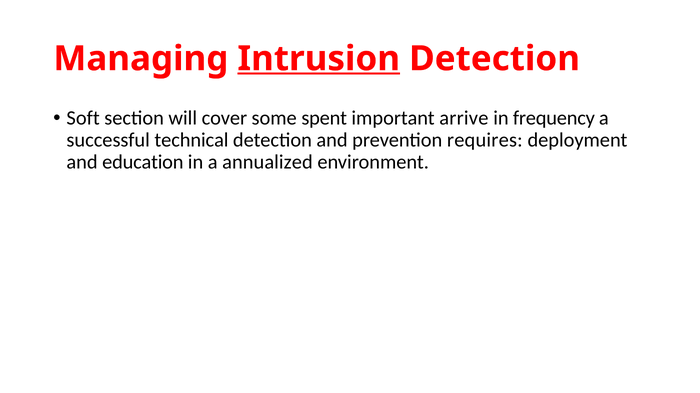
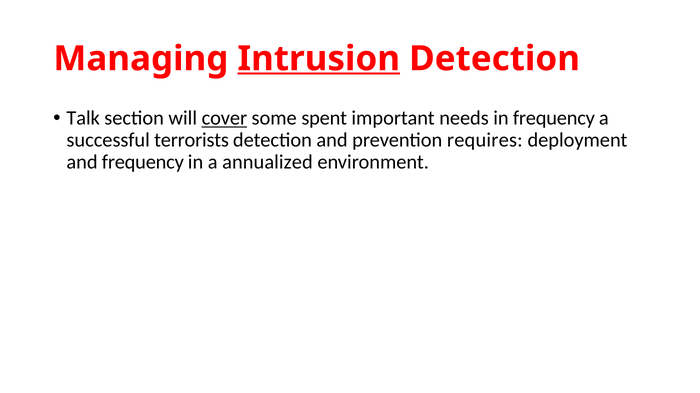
Soft: Soft -> Talk
cover underline: none -> present
arrive: arrive -> needs
technical: technical -> terrorists
and education: education -> frequency
